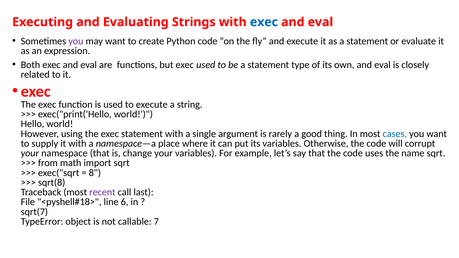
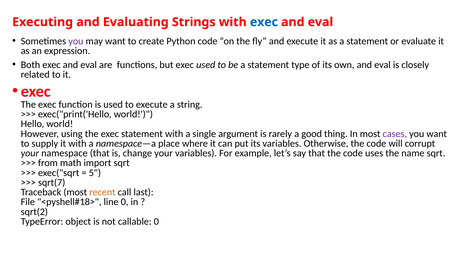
cases colour: blue -> purple
8: 8 -> 5
sqrt(8: sqrt(8 -> sqrt(7
recent colour: purple -> orange
line 6: 6 -> 0
sqrt(7: sqrt(7 -> sqrt(2
callable 7: 7 -> 0
